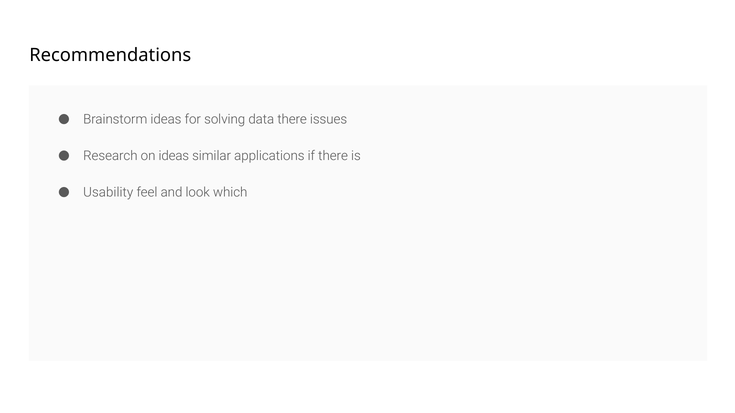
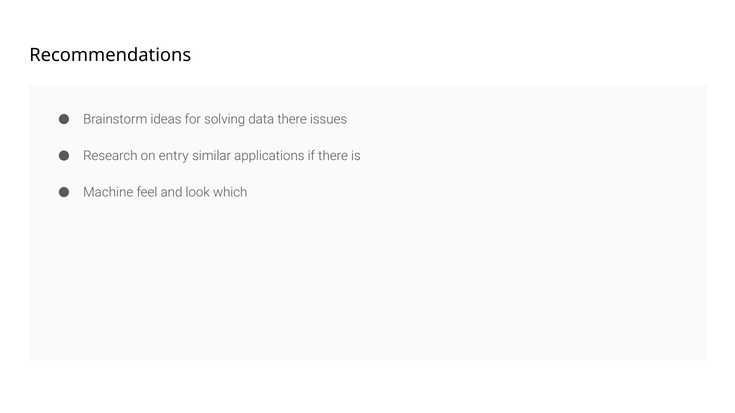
on ideas: ideas -> entry
Usability: Usability -> Machine
